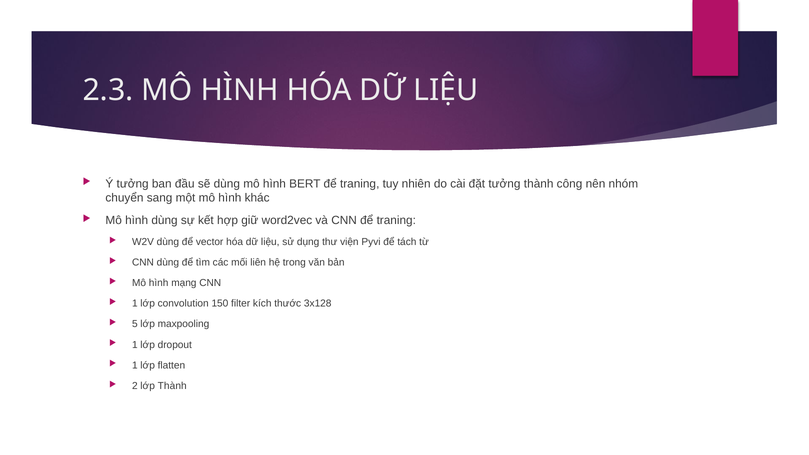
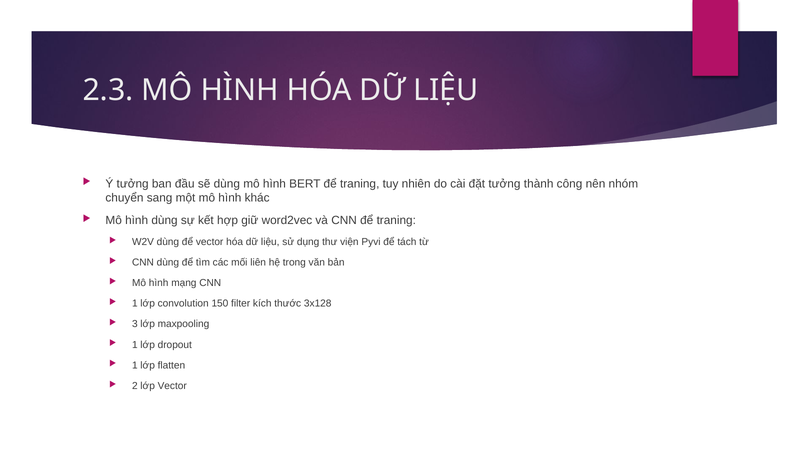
5: 5 -> 3
lớp Thành: Thành -> Vector
